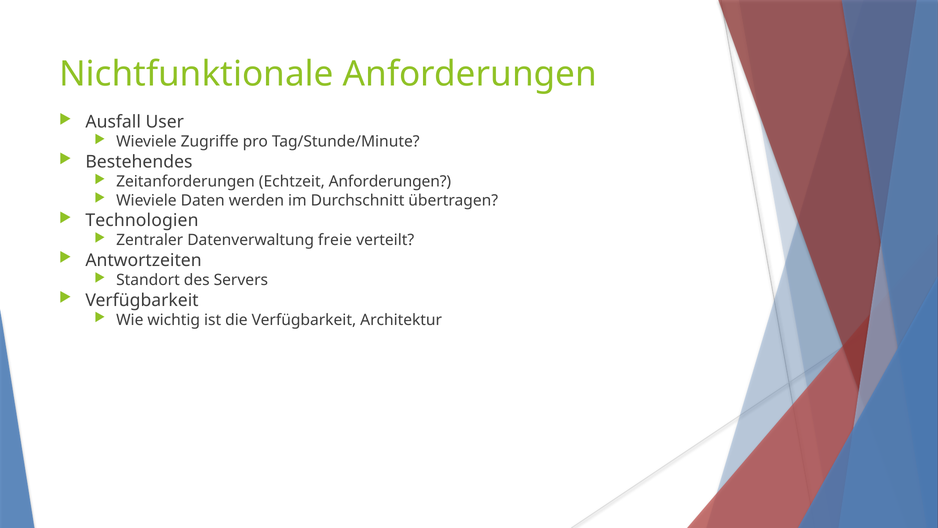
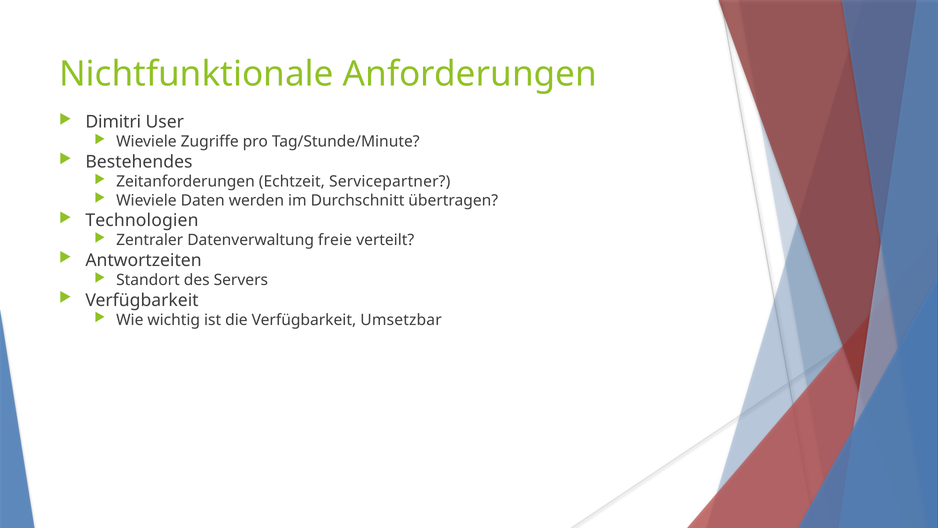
Ausfall: Ausfall -> Dimitri
Echtzeit Anforderungen: Anforderungen -> Servicepartner
Architektur: Architektur -> Umsetzbar
